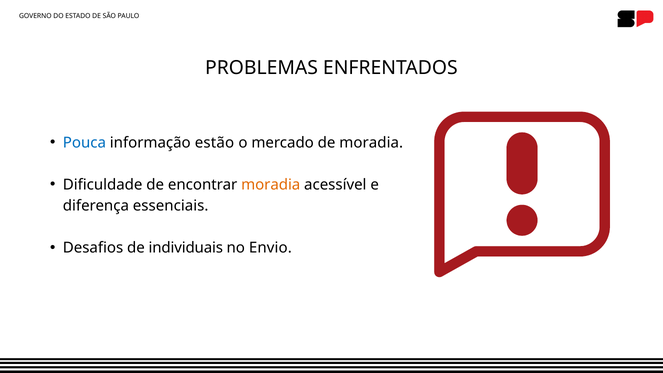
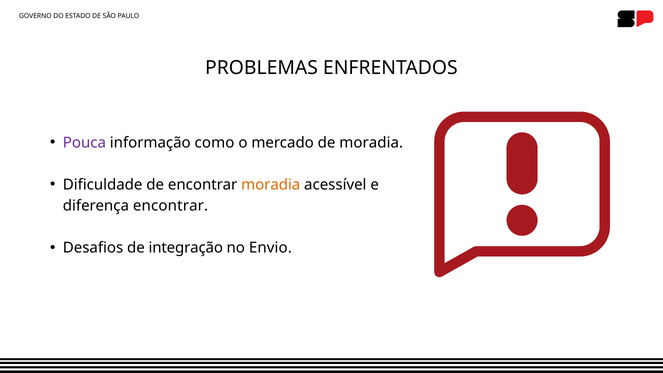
Pouca colour: blue -> purple
estão: estão -> como
diferença essenciais: essenciais -> encontrar
individuais: individuais -> integração
